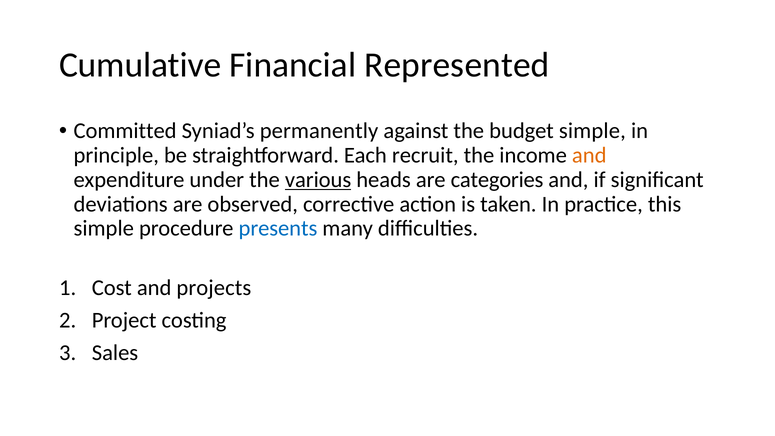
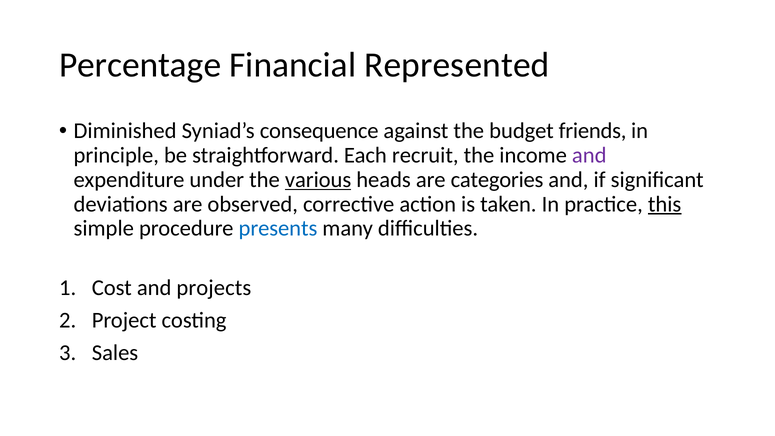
Cumulative: Cumulative -> Percentage
Committed: Committed -> Diminished
permanently: permanently -> consequence
budget simple: simple -> friends
and at (589, 155) colour: orange -> purple
this underline: none -> present
